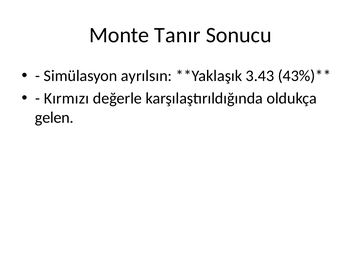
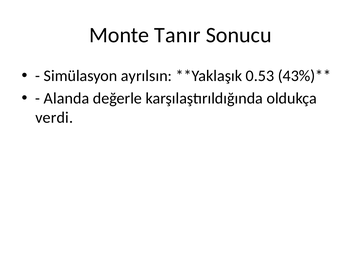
3.43: 3.43 -> 0.53
Kırmızı: Kırmızı -> Alanda
gelen: gelen -> verdi
